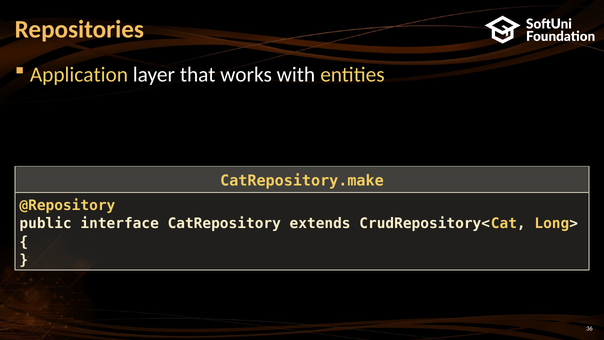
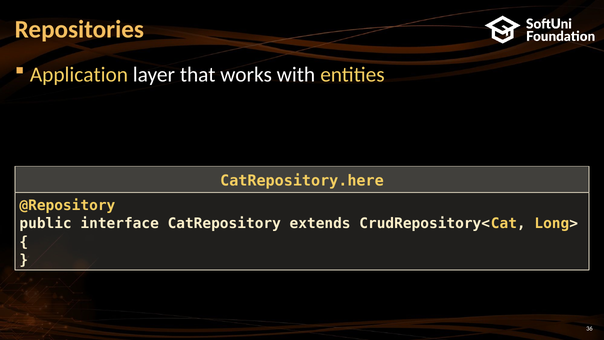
CatRepository.make: CatRepository.make -> CatRepository.here
